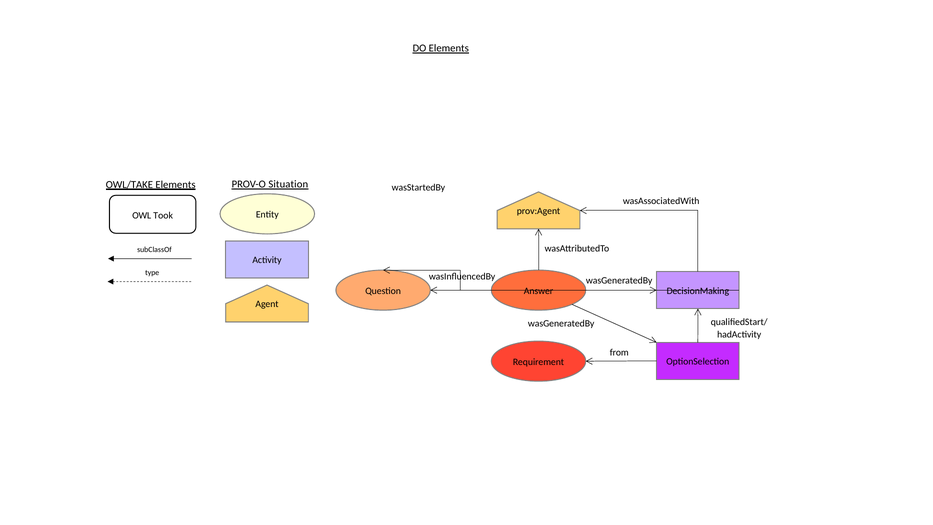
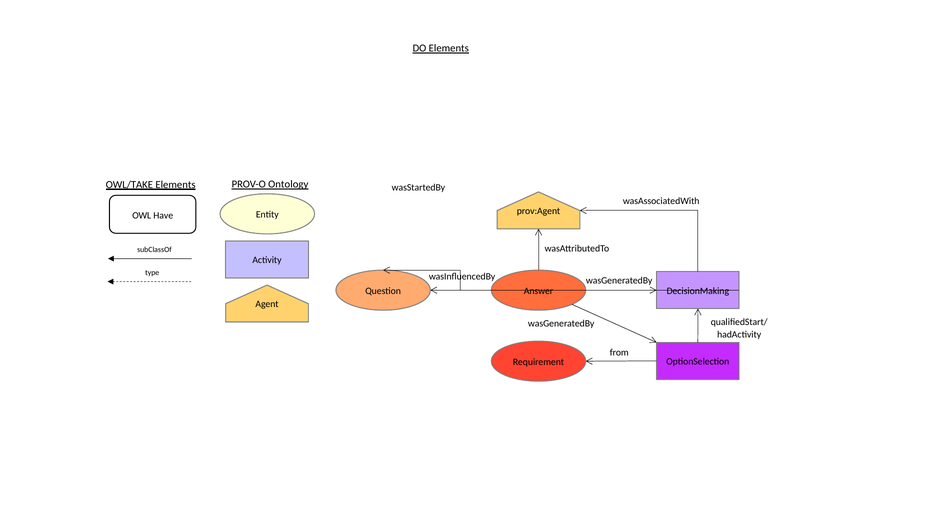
Situation: Situation -> Ontology
Took: Took -> Have
